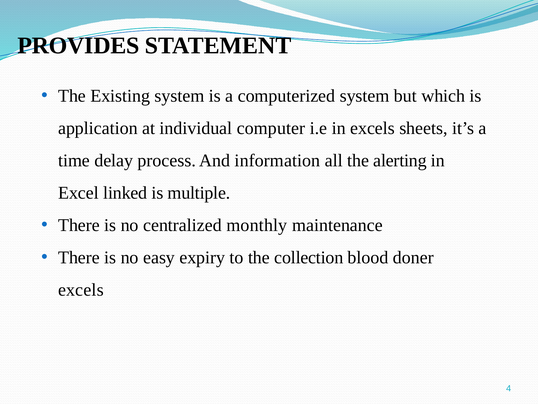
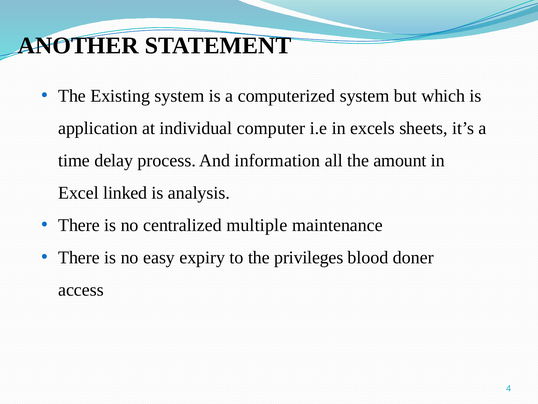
PROVIDES: PROVIDES -> ANOTHER
alerting: alerting -> amount
multiple: multiple -> analysis
monthly: monthly -> multiple
collection: collection -> privileges
excels at (81, 289): excels -> access
